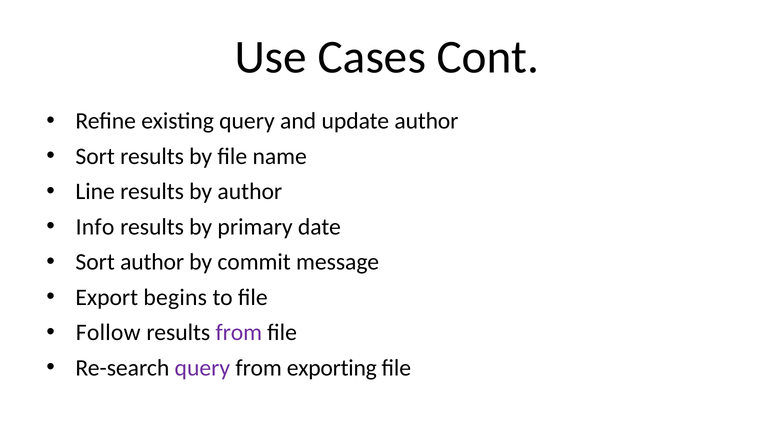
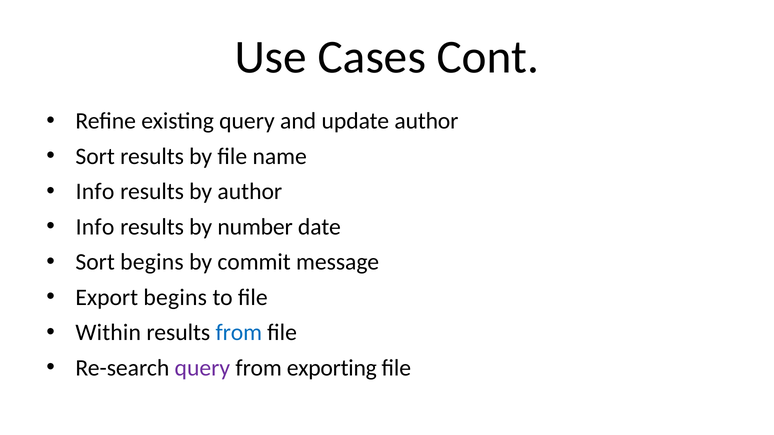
Line at (95, 192): Line -> Info
primary: primary -> number
Sort author: author -> begins
Follow: Follow -> Within
from at (239, 333) colour: purple -> blue
